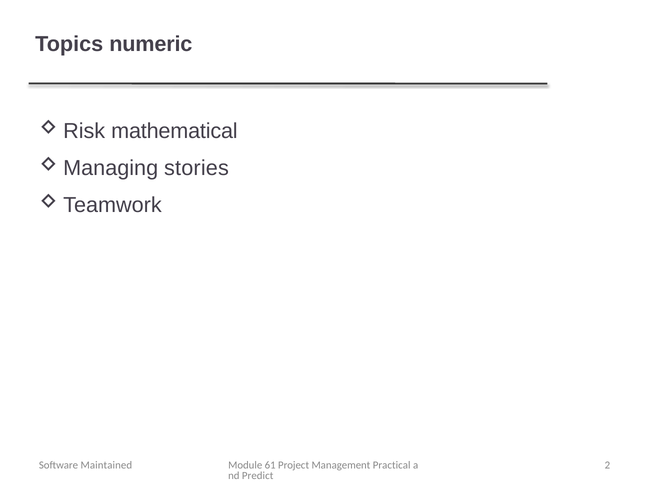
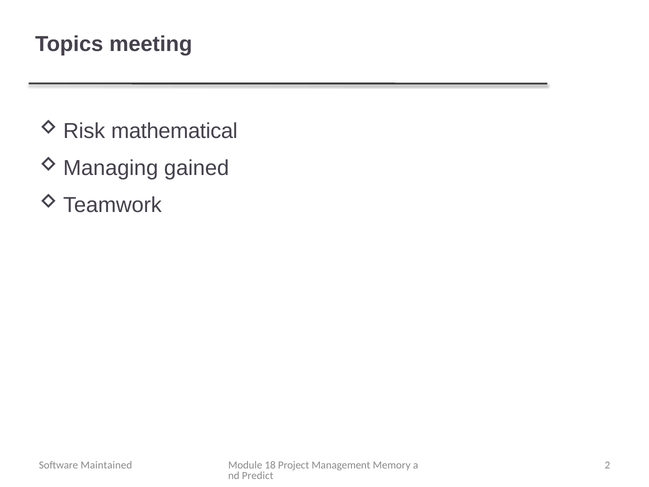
numeric: numeric -> meeting
stories: stories -> gained
61: 61 -> 18
Practical: Practical -> Memory
